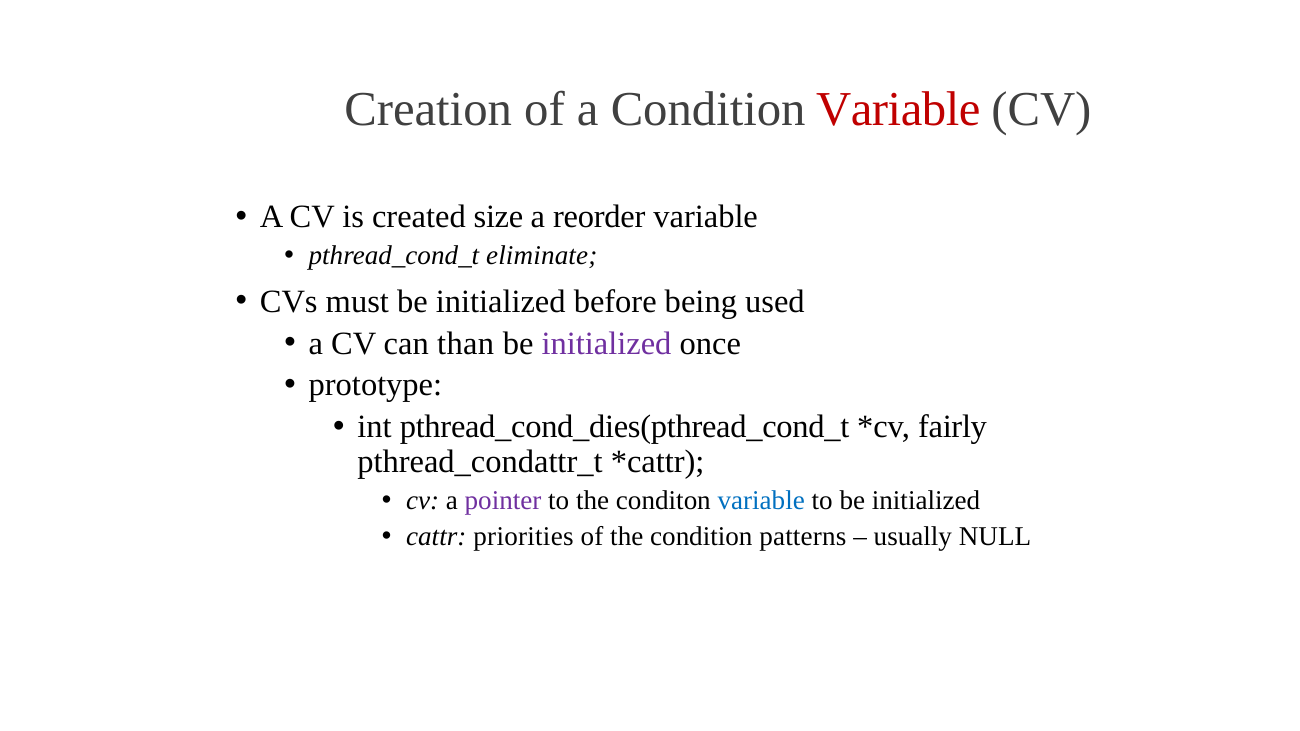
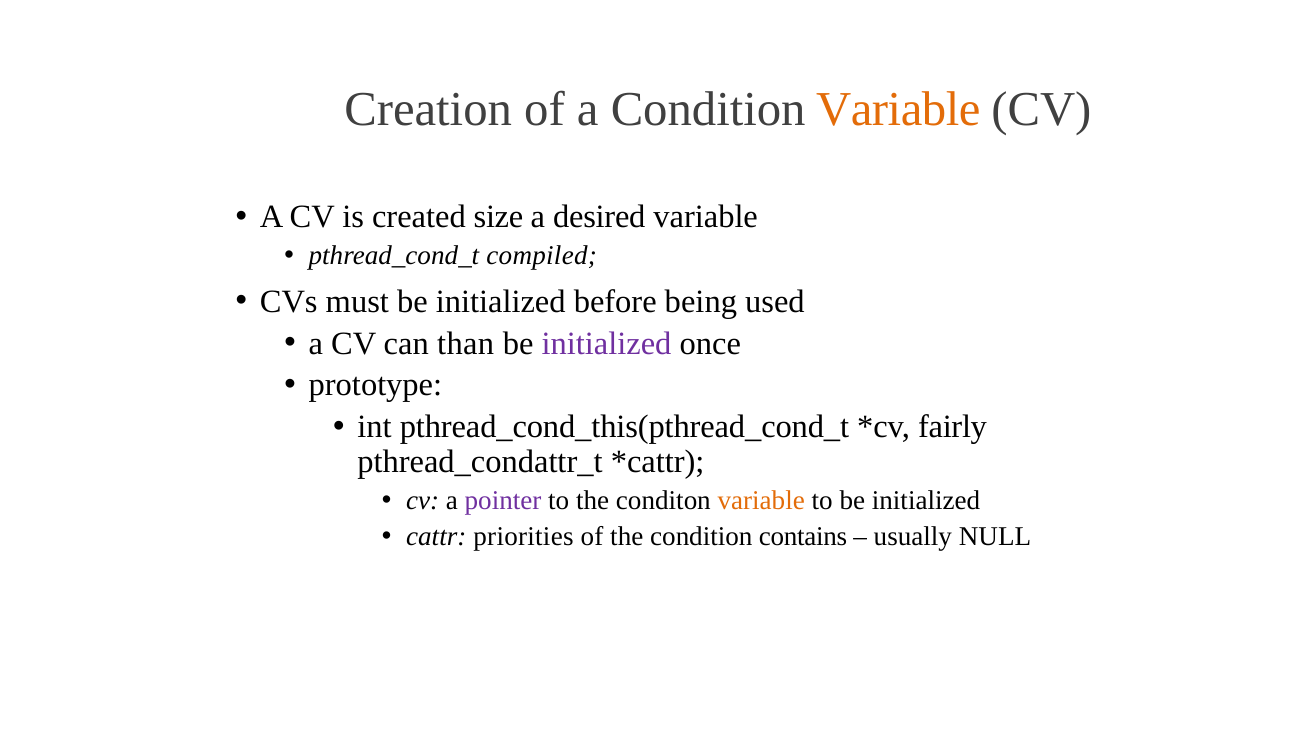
Variable at (898, 109) colour: red -> orange
reorder: reorder -> desired
eliminate: eliminate -> compiled
pthread_cond_dies(pthread_cond_t: pthread_cond_dies(pthread_cond_t -> pthread_cond_this(pthread_cond_t
variable at (761, 501) colour: blue -> orange
patterns: patterns -> contains
